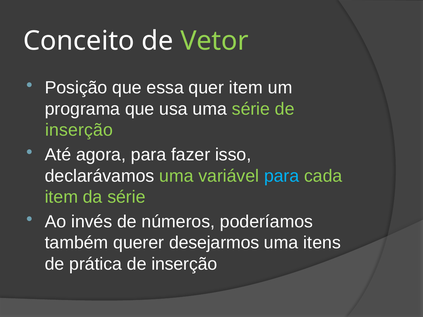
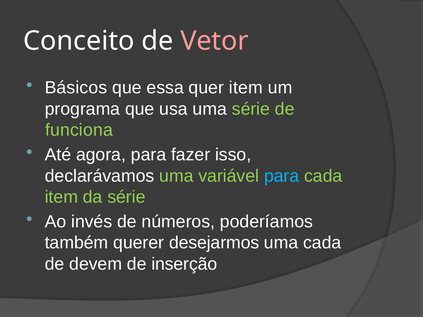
Vetor colour: light green -> pink
Posição: Posição -> Básicos
inserção at (79, 130): inserção -> funciona
uma itens: itens -> cada
prática: prática -> devem
